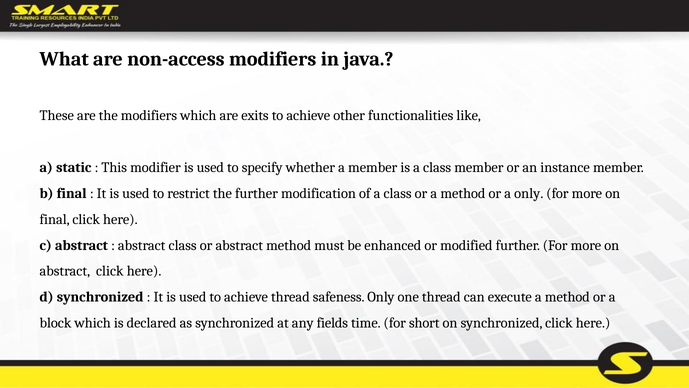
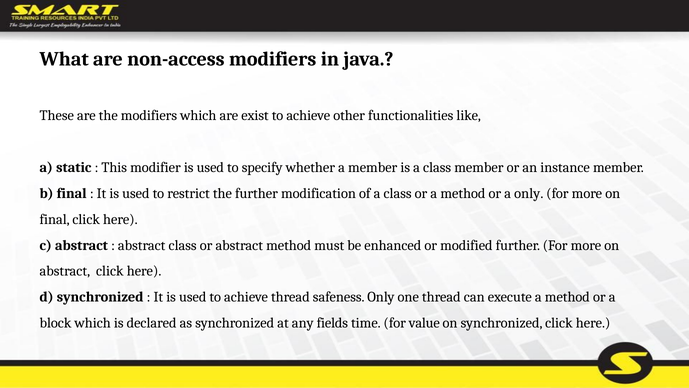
exits: exits -> exist
short: short -> value
